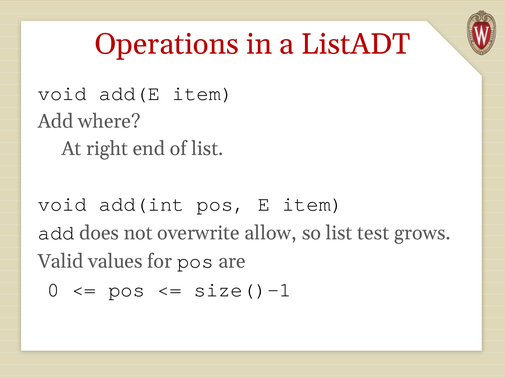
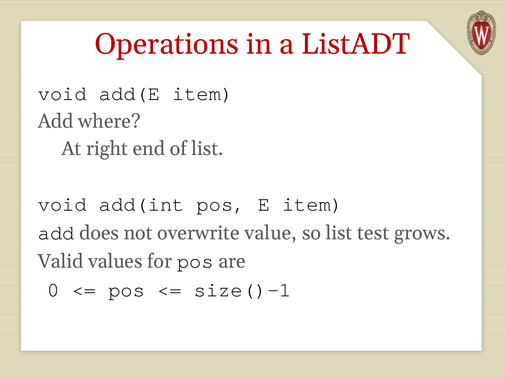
allow: allow -> value
